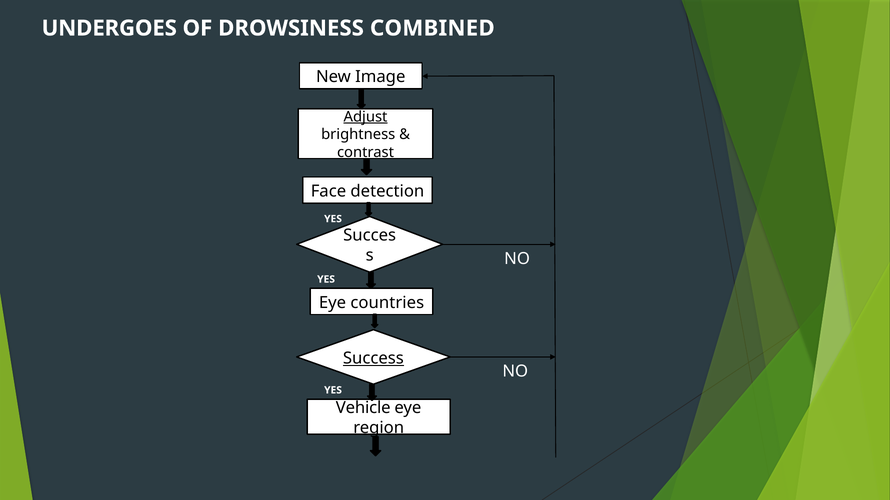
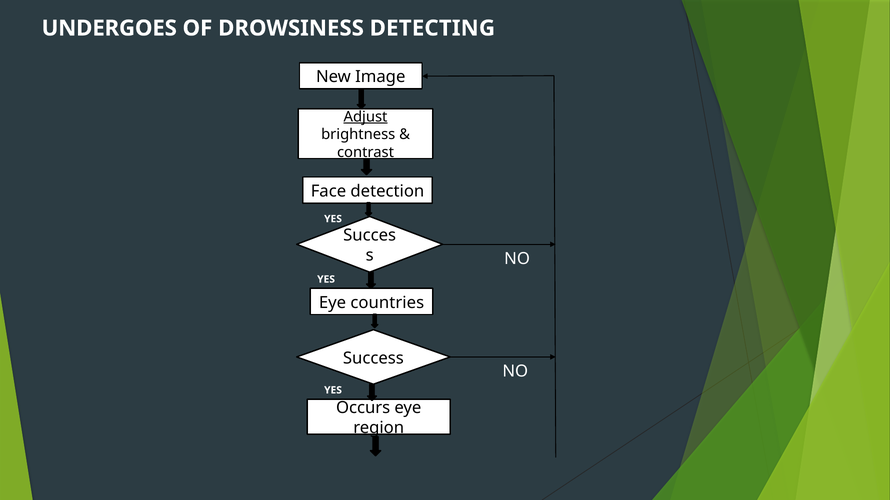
COMBINED: COMBINED -> DETECTING
Success underline: present -> none
Vehicle: Vehicle -> Occurs
